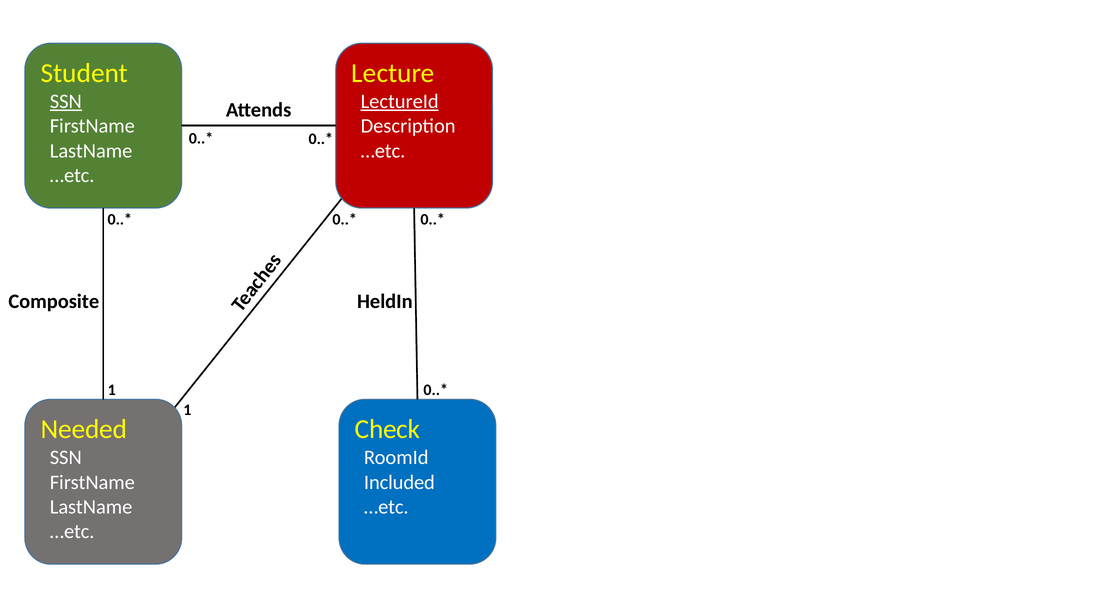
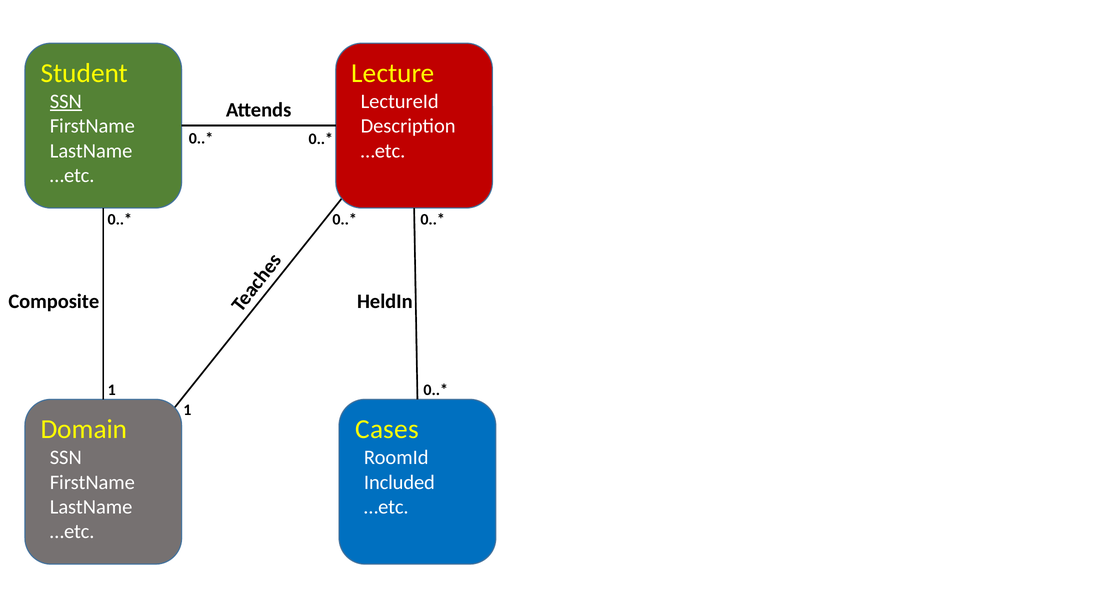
LectureId underline: present -> none
Needed: Needed -> Domain
Check: Check -> Cases
